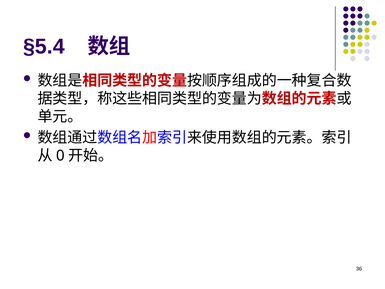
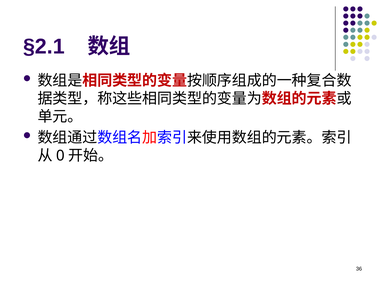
§5.4: §5.4 -> §2.1
